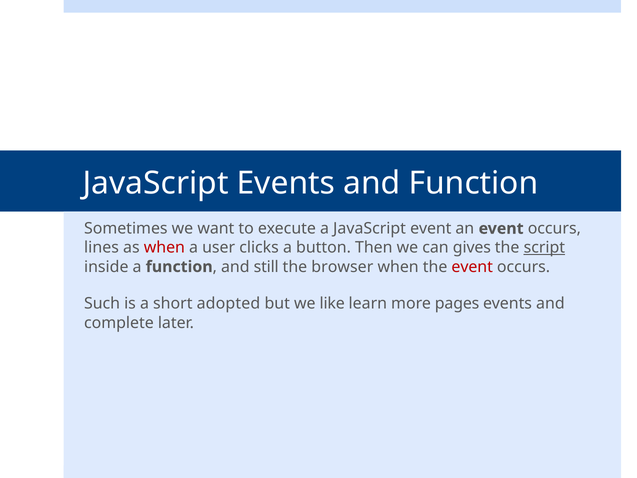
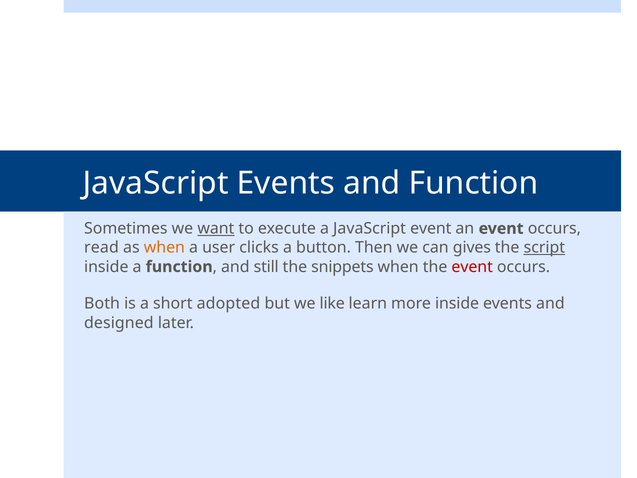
want underline: none -> present
lines: lines -> read
when at (164, 248) colour: red -> orange
browser: browser -> snippets
Such: Such -> Both
more pages: pages -> inside
complete: complete -> designed
